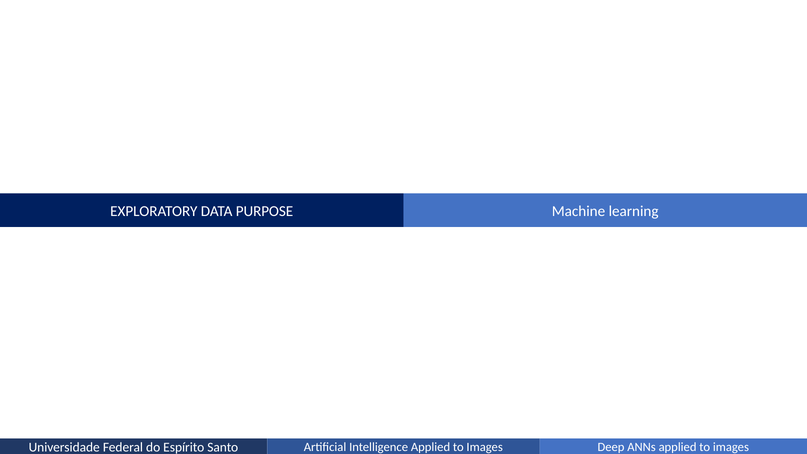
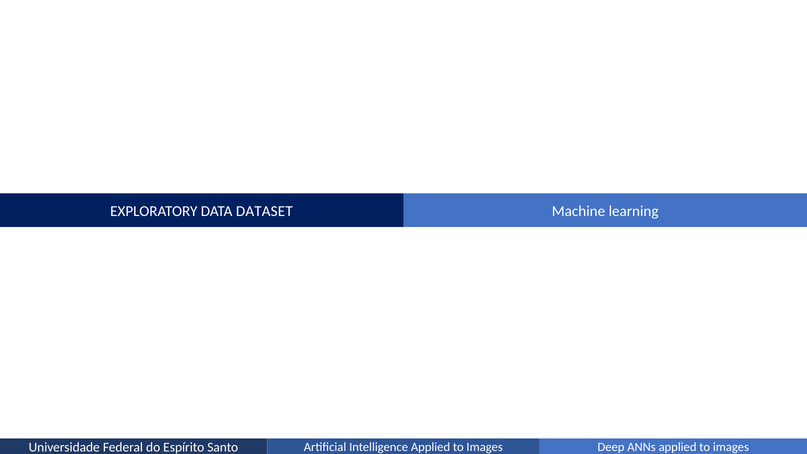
PURPOSE: PURPOSE -> DATASET
